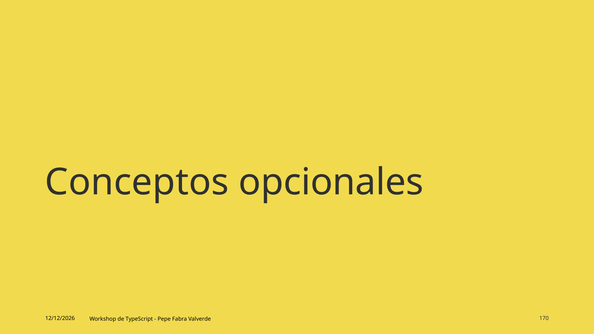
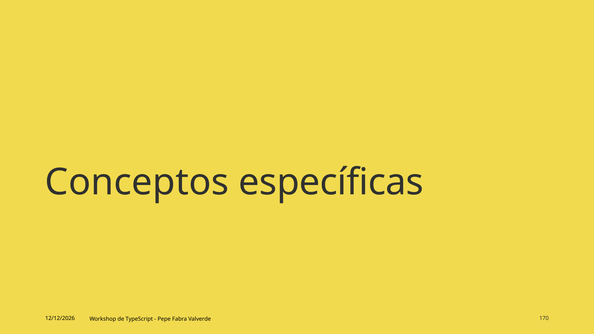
opcionales: opcionales -> específicas
